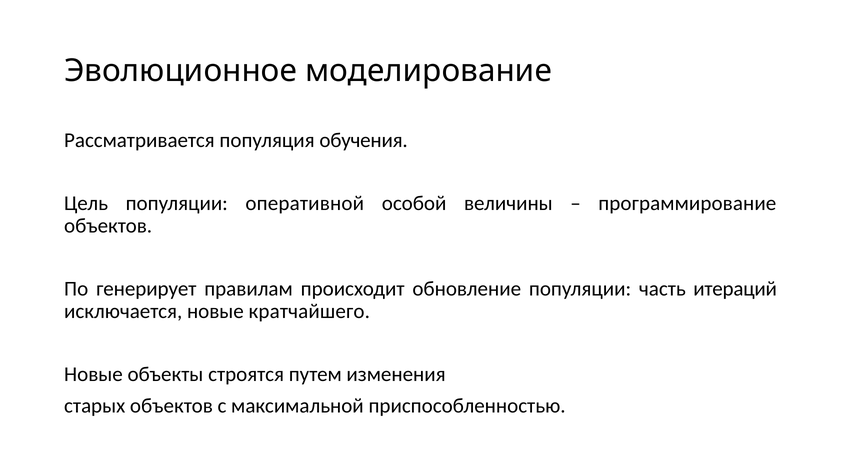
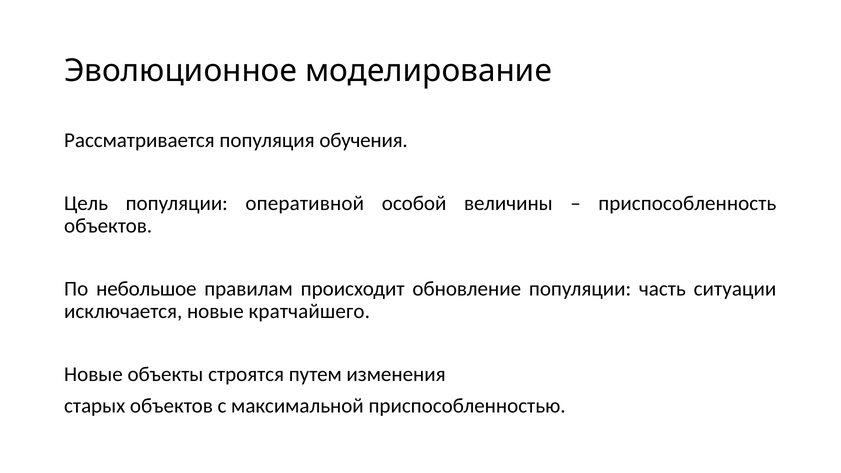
программирование: программирование -> приспособленность
генерирует: генерирует -> небольшое
итераций: итераций -> ситуации
